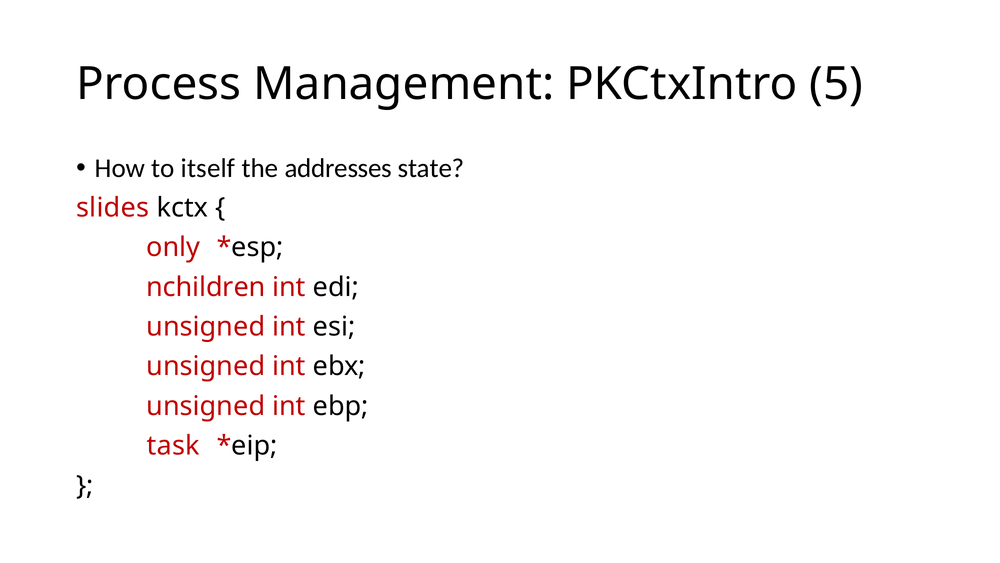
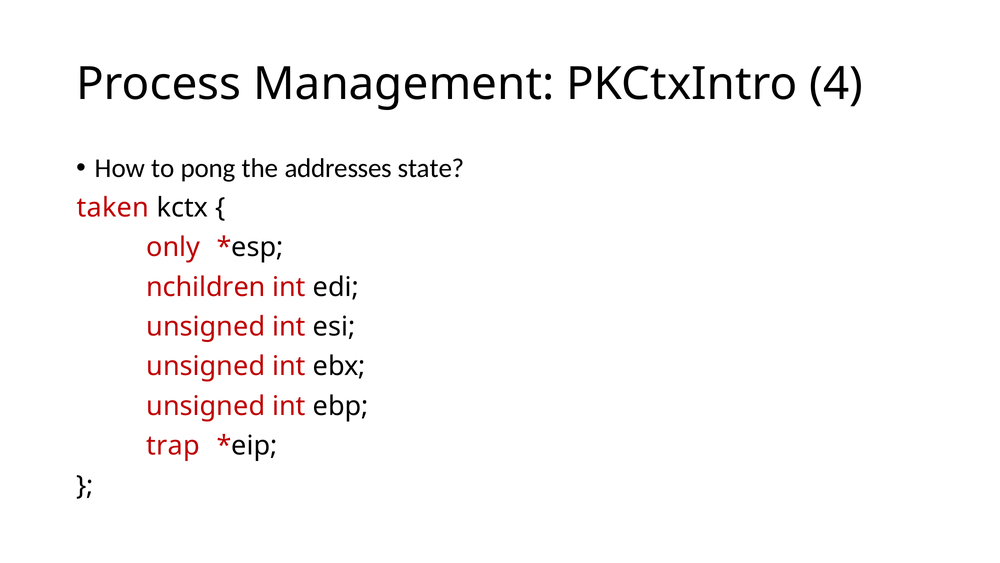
5: 5 -> 4
itself: itself -> pong
slides: slides -> taken
task: task -> trap
